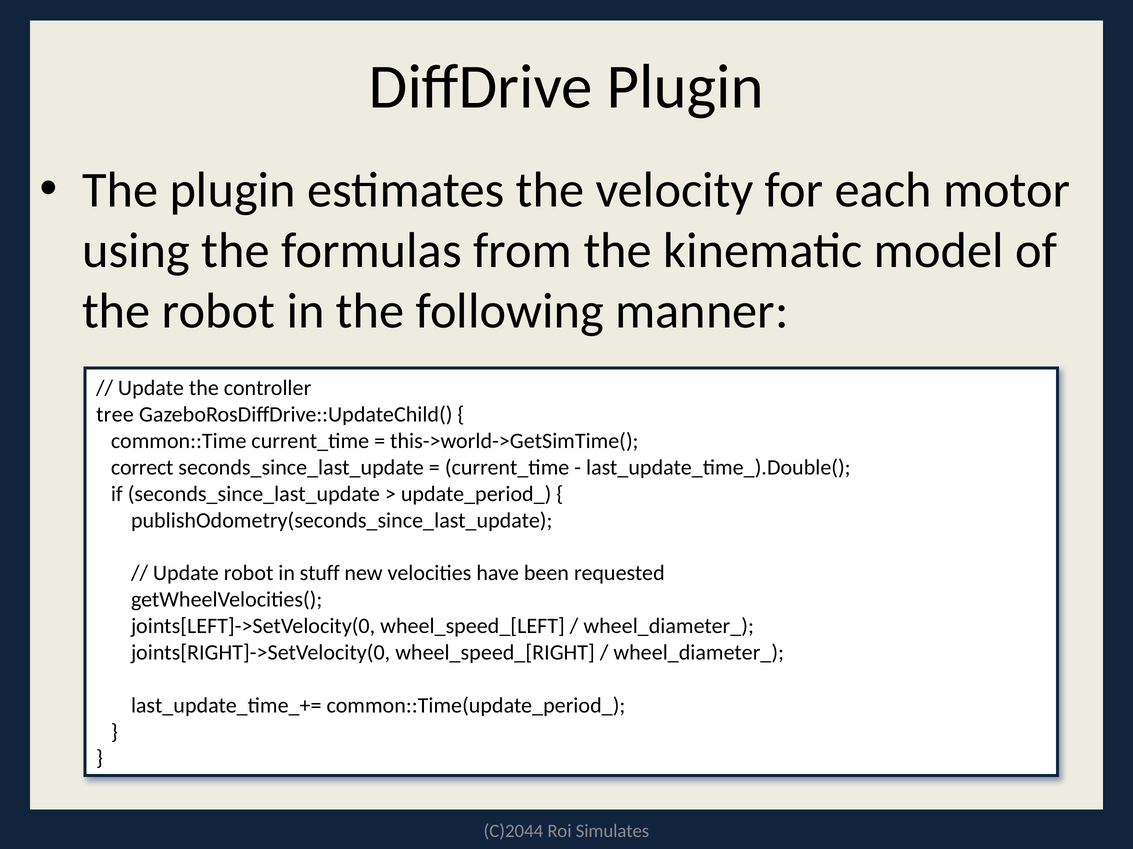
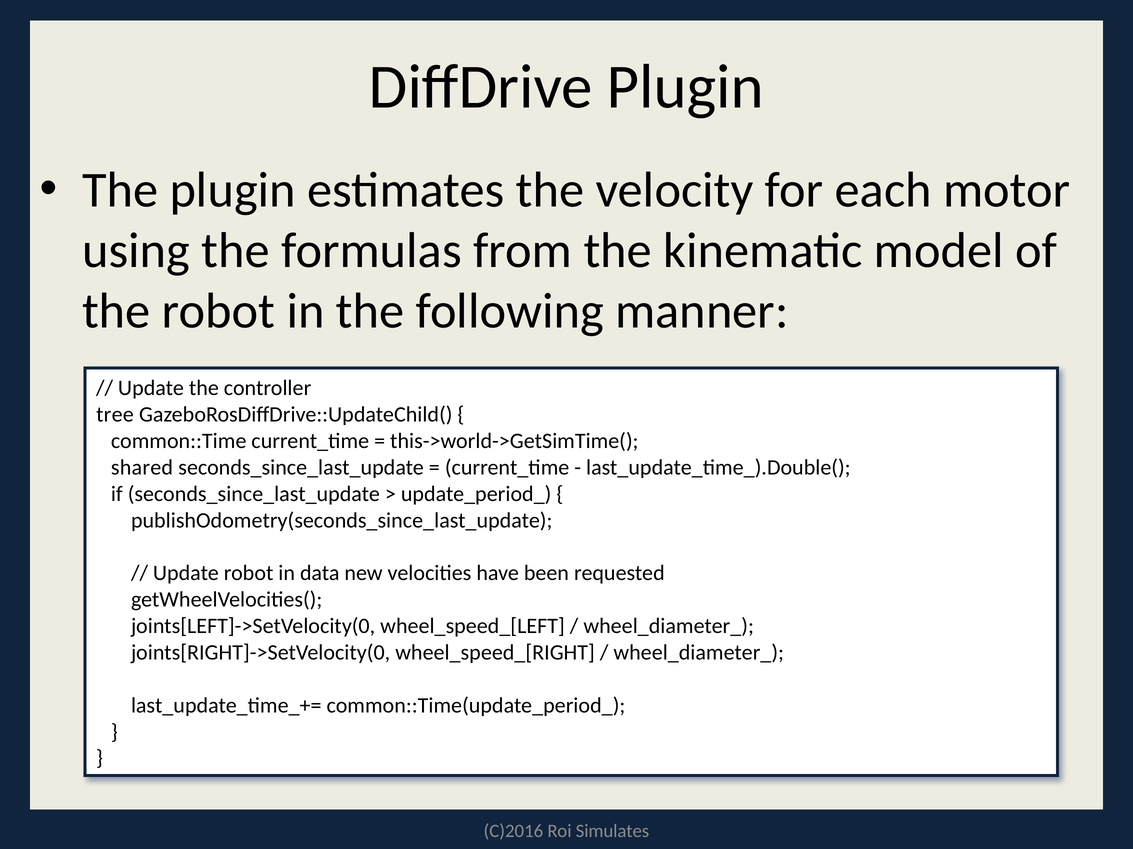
correct: correct -> shared
stuff: stuff -> data
C)2044: C)2044 -> C)2016
